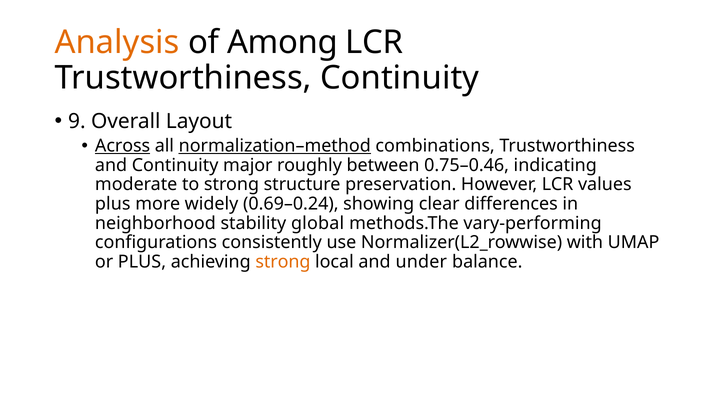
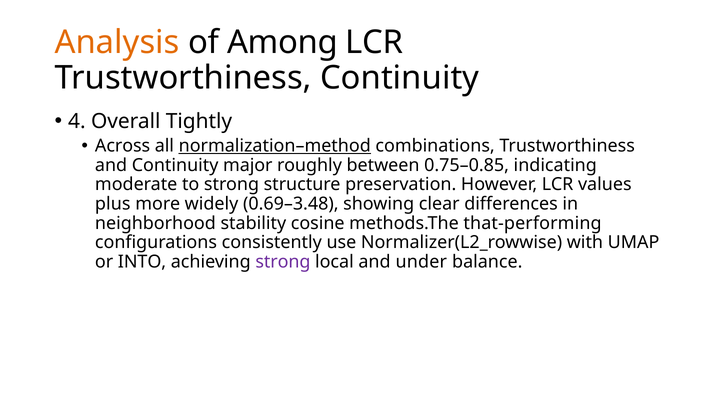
9: 9 -> 4
Layout: Layout -> Tightly
Across underline: present -> none
0.75–0.46: 0.75–0.46 -> 0.75–0.85
0.69–0.24: 0.69–0.24 -> 0.69–3.48
global: global -> cosine
vary-performing: vary-performing -> that-performing
or PLUS: PLUS -> INTO
strong at (283, 262) colour: orange -> purple
